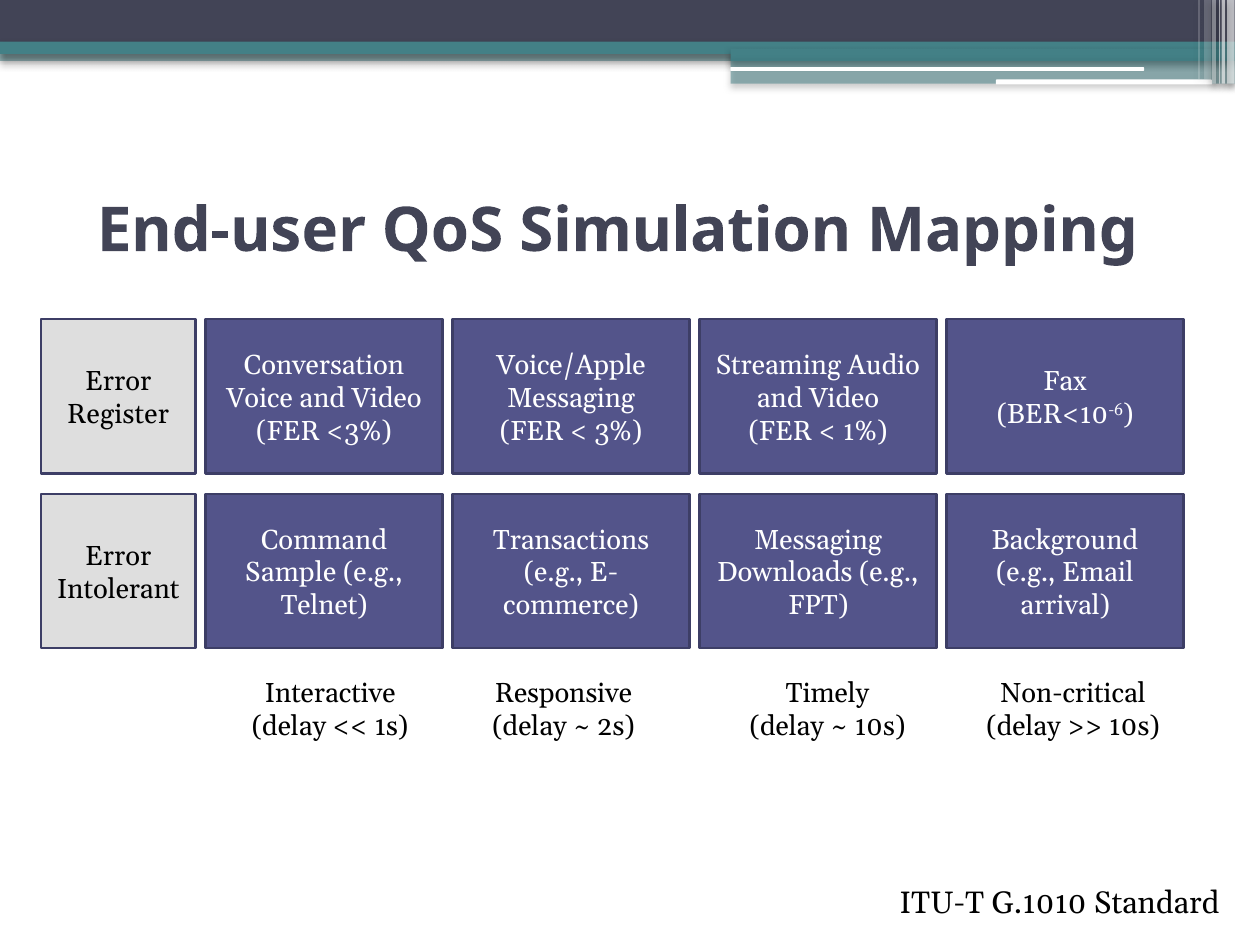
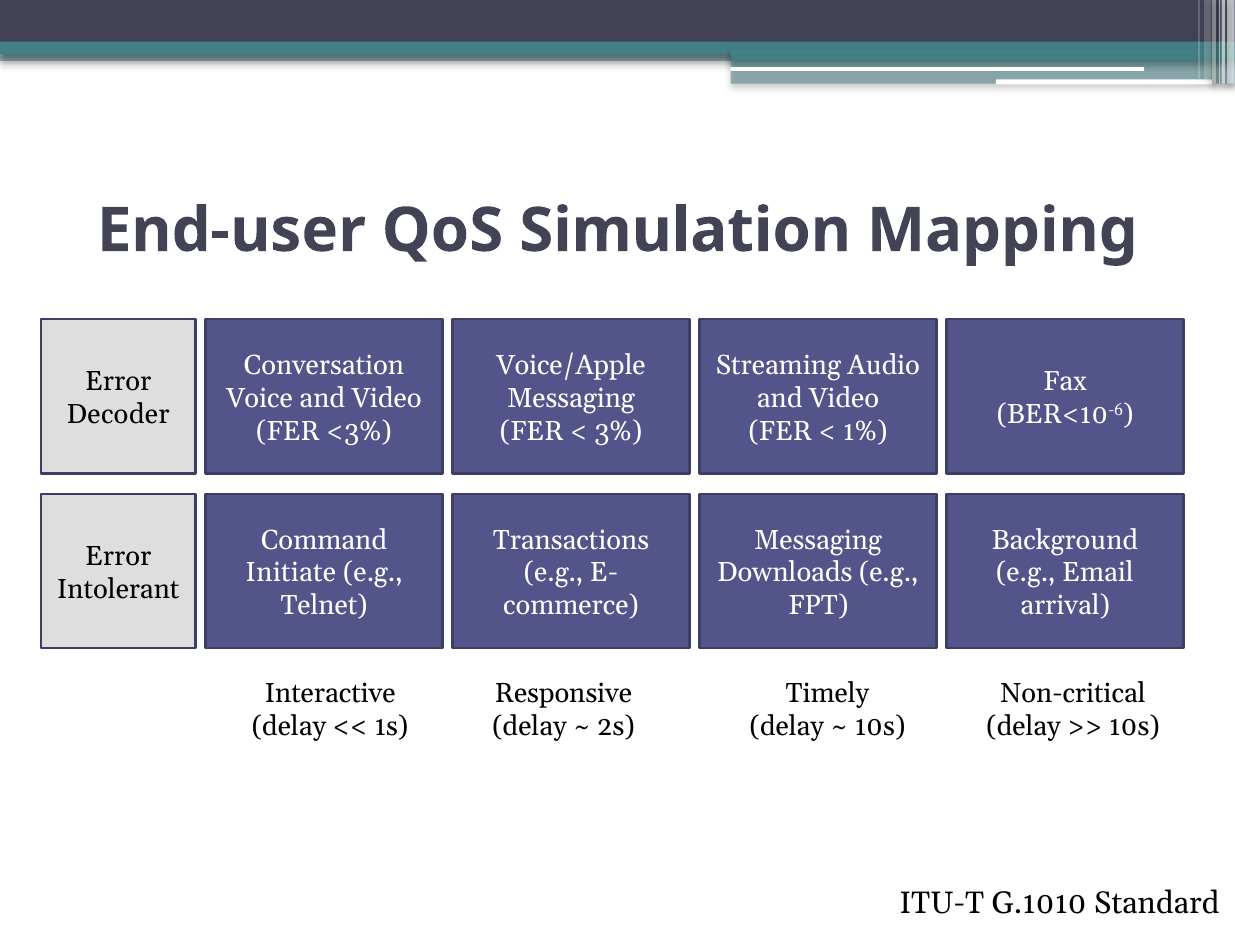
Register: Register -> Decoder
Sample: Sample -> Initiate
